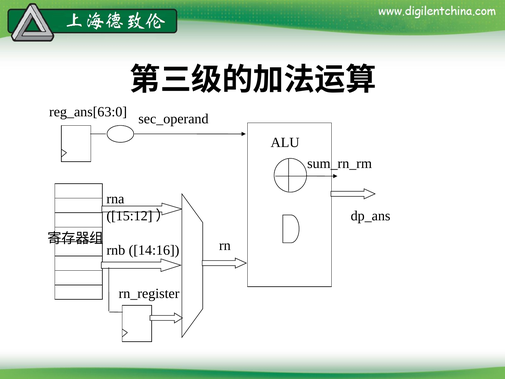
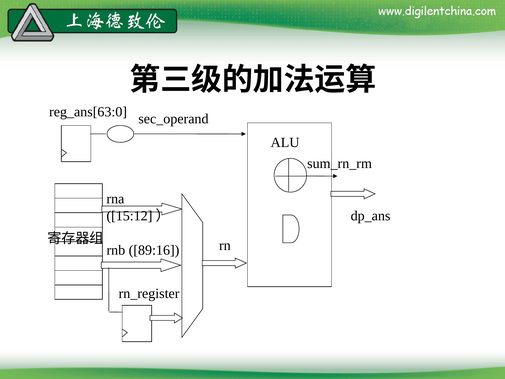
14:16: 14:16 -> 89:16
